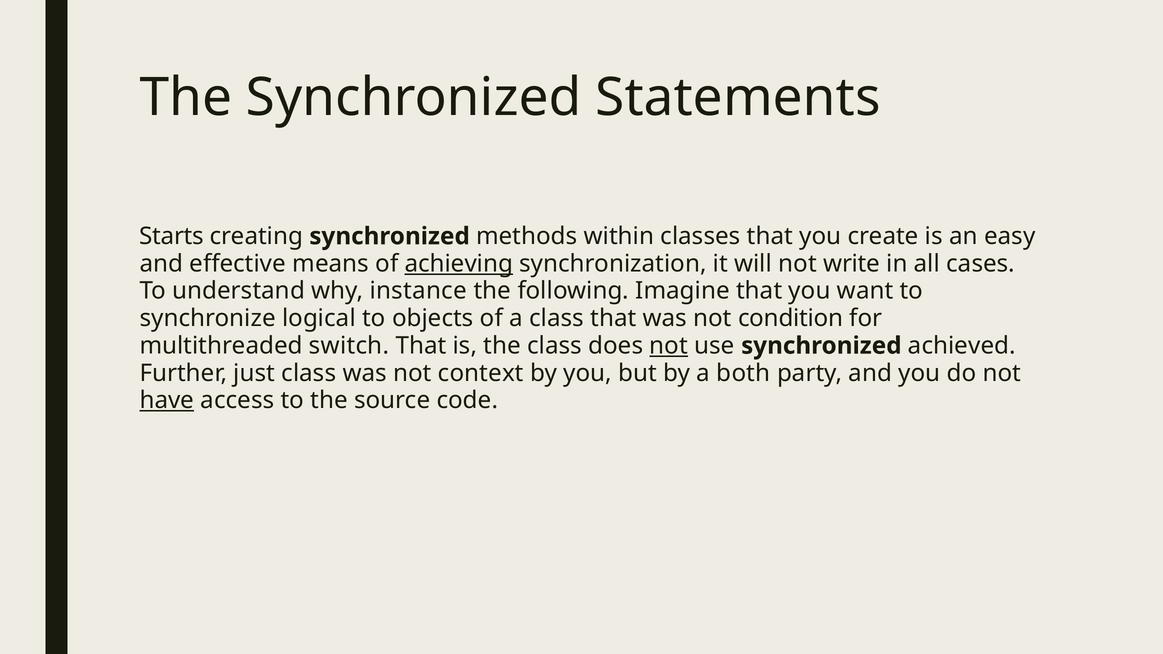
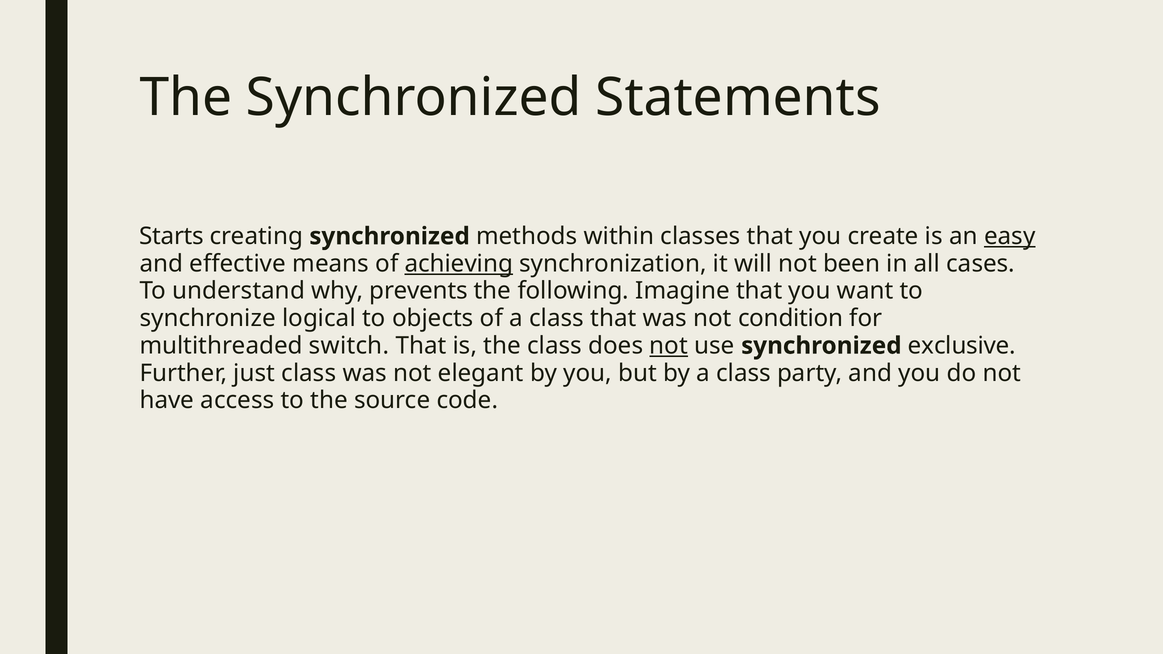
easy underline: none -> present
write: write -> been
instance: instance -> prevents
achieved: achieved -> exclusive
context: context -> elegant
by a both: both -> class
have underline: present -> none
